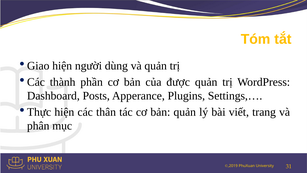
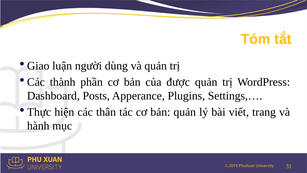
hiện at (62, 66): hiện -> luận
phân: phân -> hành
